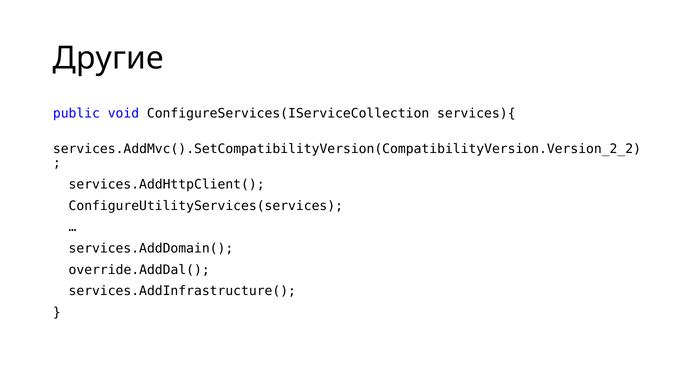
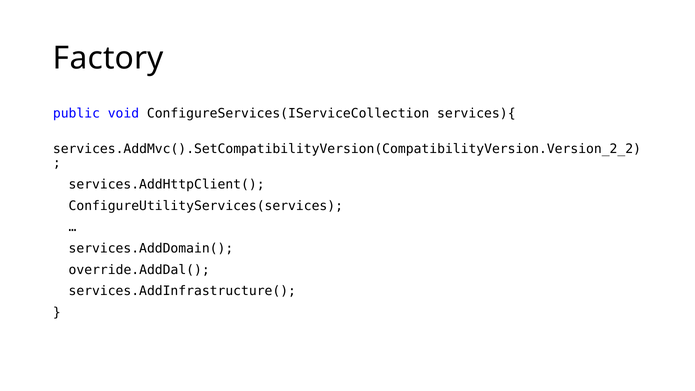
Другие: Другие -> Factory
